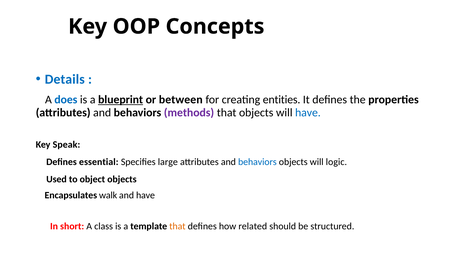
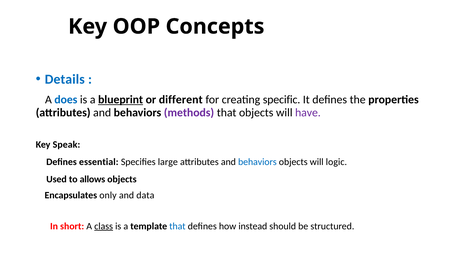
between: between -> different
entities: entities -> specific
have at (308, 113) colour: blue -> purple
object: object -> allows
walk: walk -> only
and have: have -> data
class underline: none -> present
that at (177, 226) colour: orange -> blue
related: related -> instead
